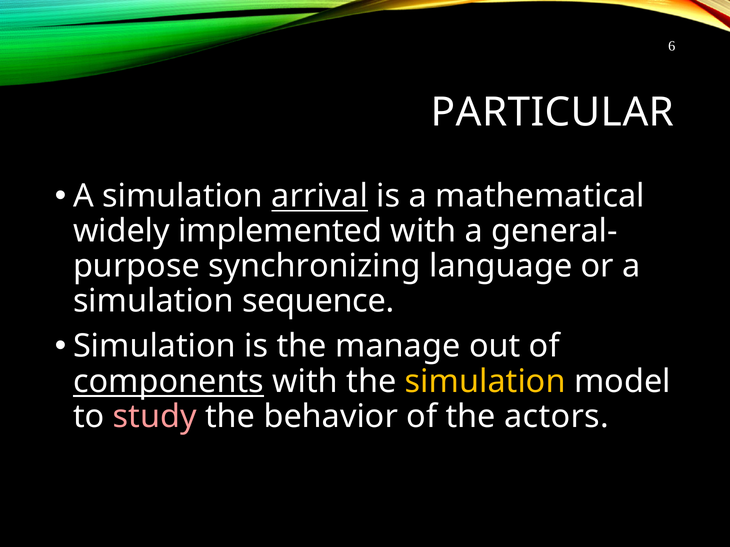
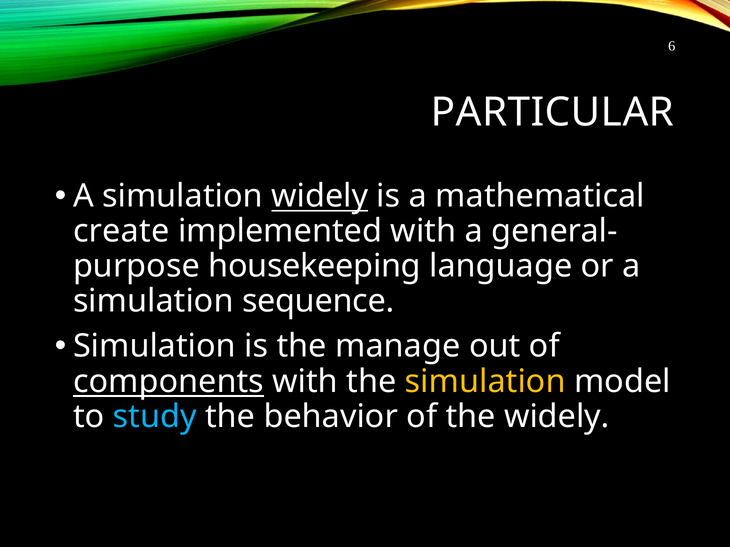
simulation arrival: arrival -> widely
widely: widely -> create
synchronizing: synchronizing -> housekeeping
study colour: pink -> light blue
the actors: actors -> widely
